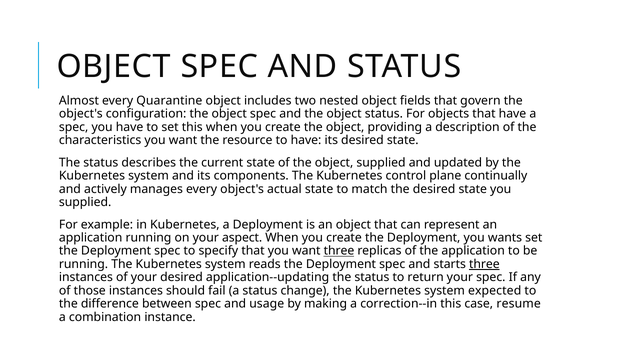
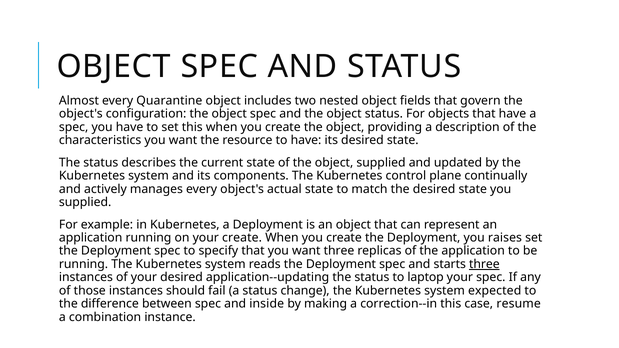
your aspect: aspect -> create
wants: wants -> raises
three at (339, 251) underline: present -> none
return: return -> laptop
usage: usage -> inside
